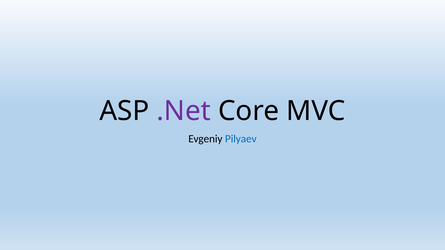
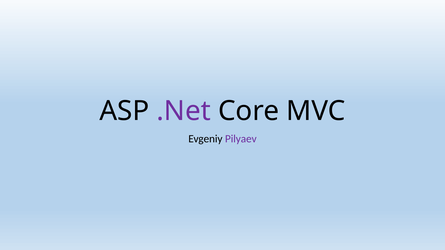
Pilyaev colour: blue -> purple
